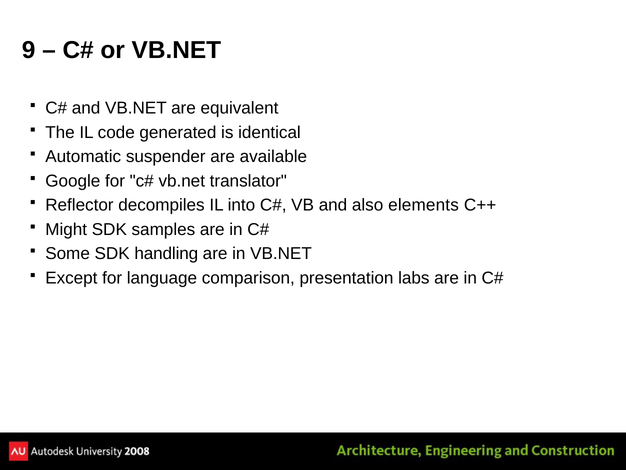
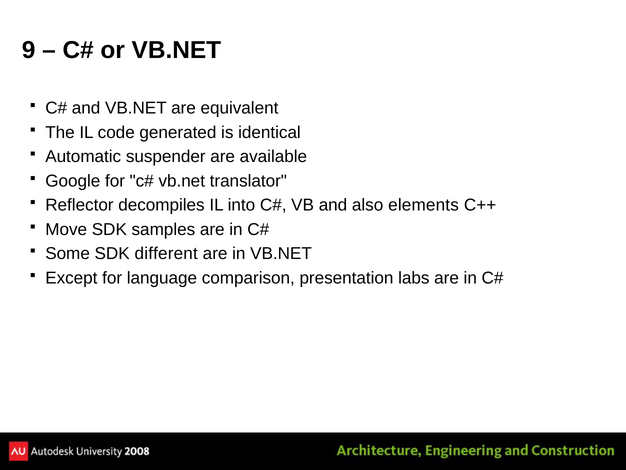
Might: Might -> Move
handling: handling -> different
